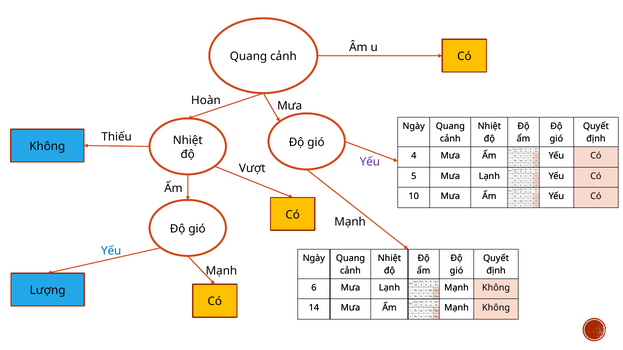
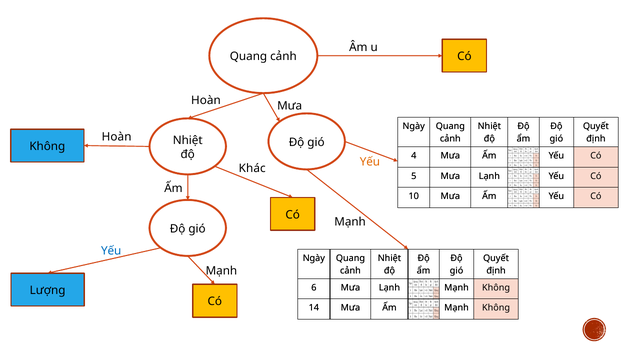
Thiếu at (117, 137): Thiếu -> Hoàn
Yếu at (370, 162) colour: purple -> orange
Vượt: Vượt -> Khác
